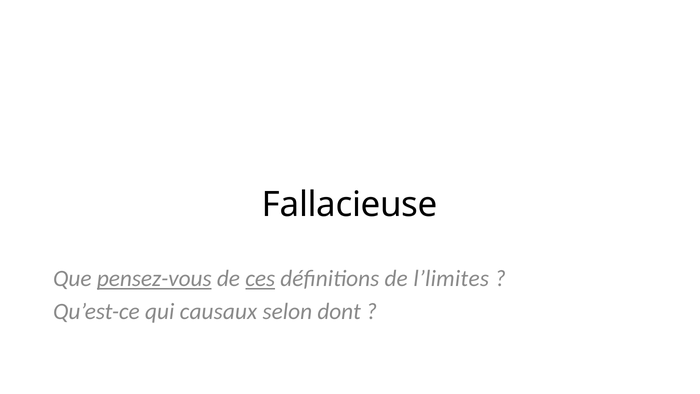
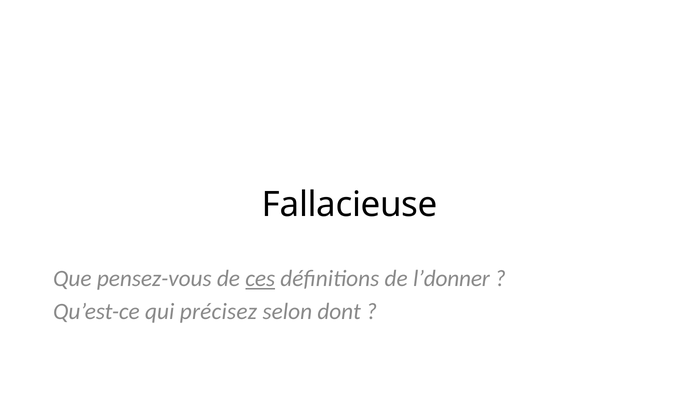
pensez-vous underline: present -> none
l’limites: l’limites -> l’donner
causaux: causaux -> précisez
